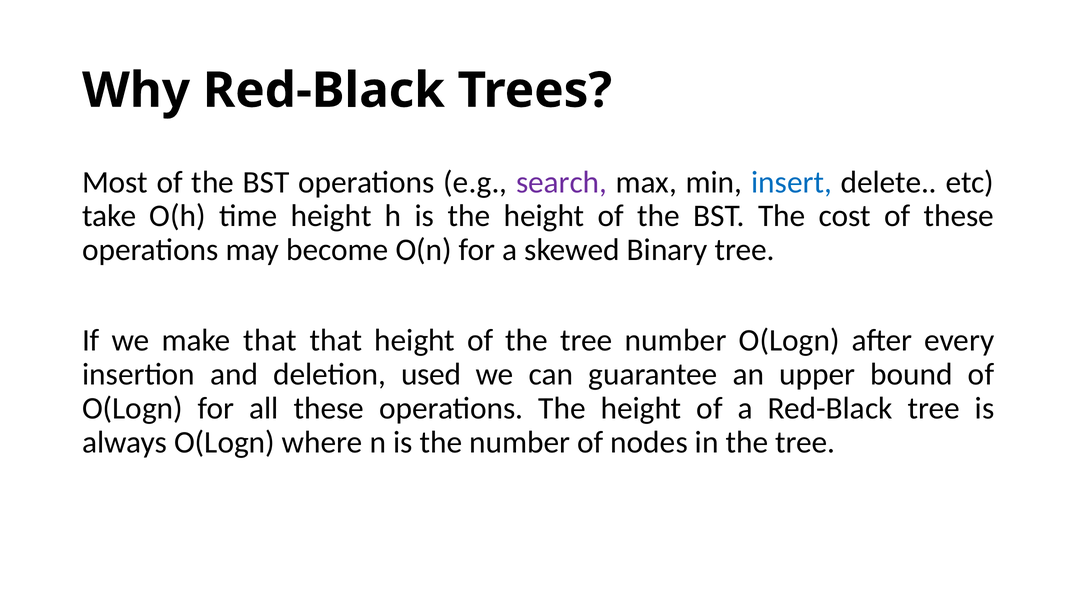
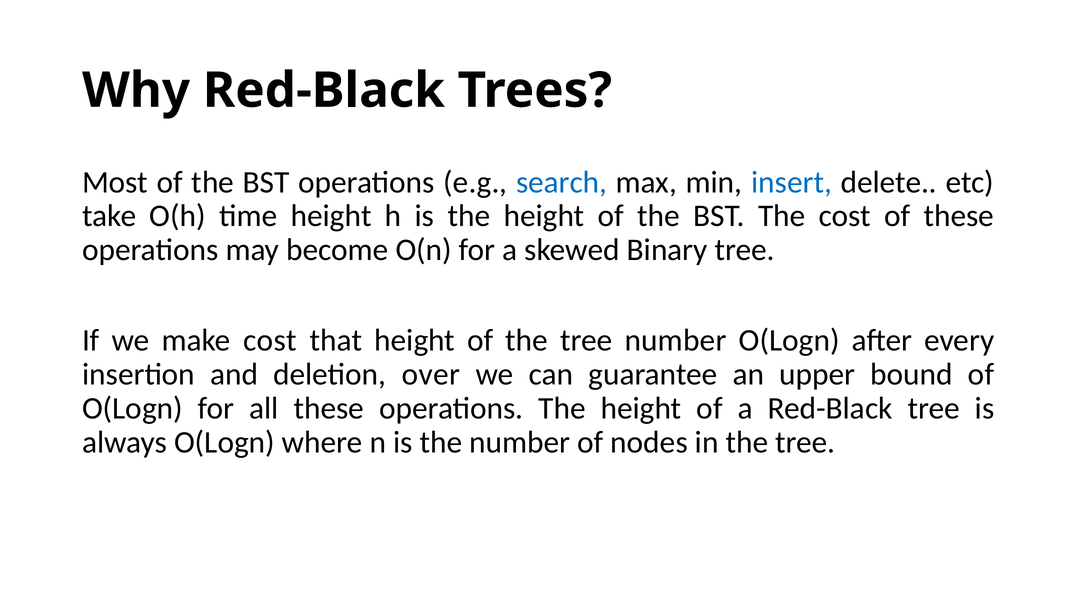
search colour: purple -> blue
make that: that -> cost
used: used -> over
